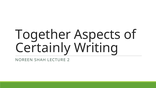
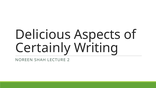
Together: Together -> Delicious
